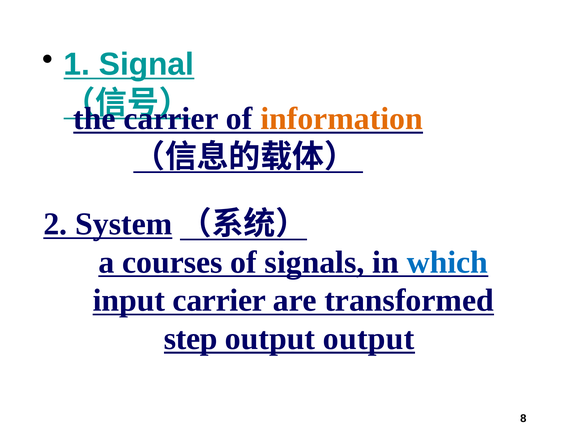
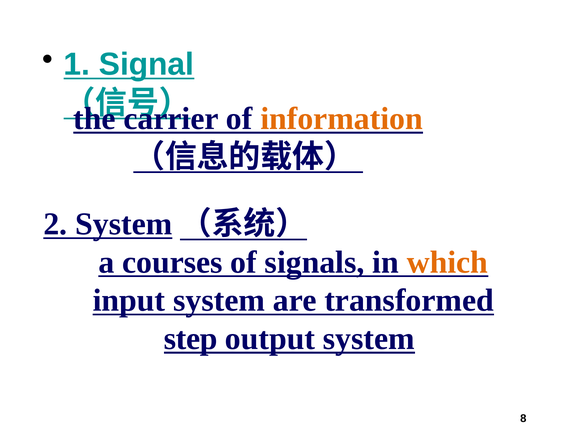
which colour: blue -> orange
input carrier: carrier -> system
output output: output -> system
